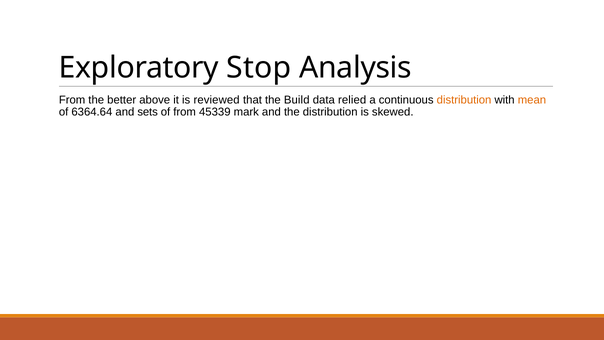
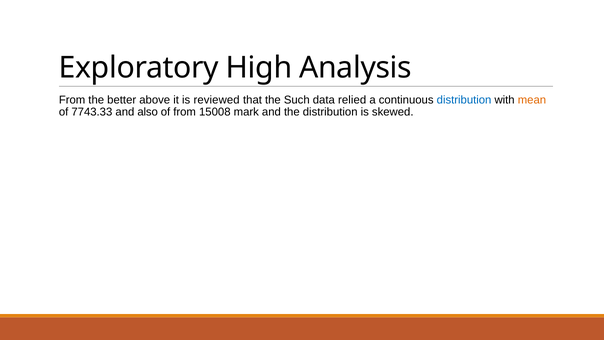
Stop: Stop -> High
Build: Build -> Such
distribution at (464, 100) colour: orange -> blue
6364.64: 6364.64 -> 7743.33
sets: sets -> also
45339: 45339 -> 15008
